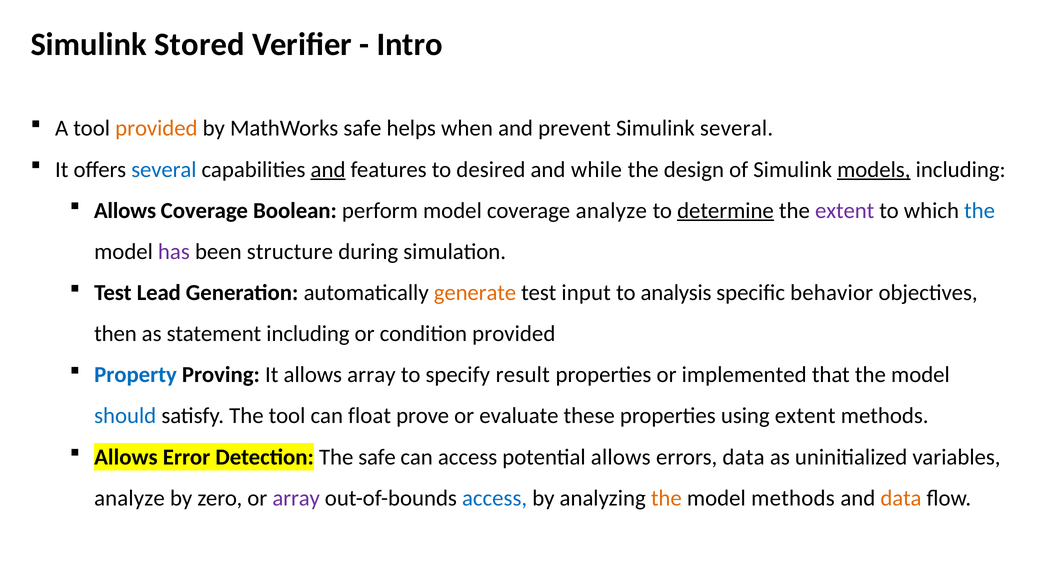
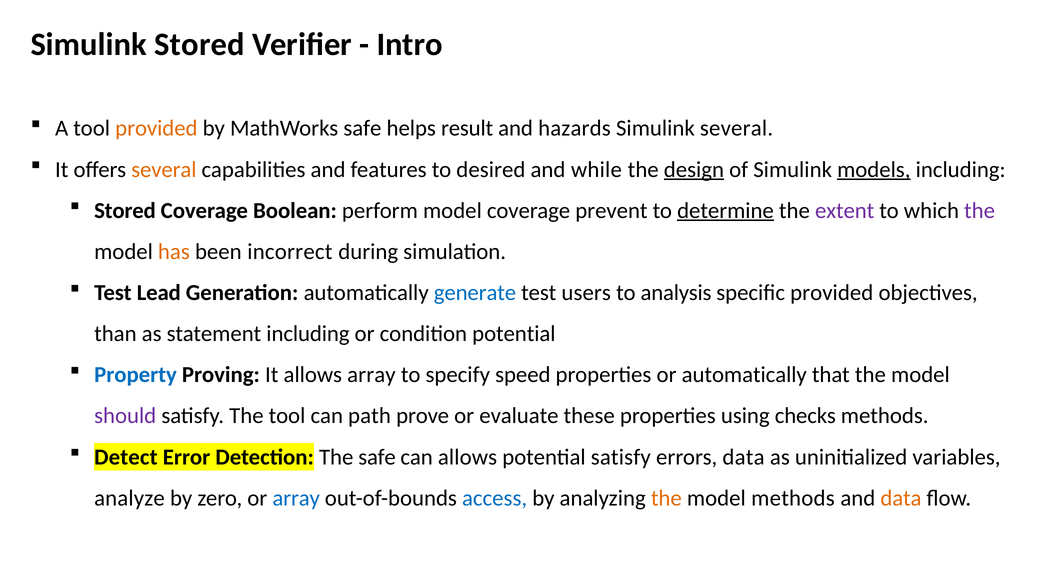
when: when -> result
prevent: prevent -> hazards
several at (164, 169) colour: blue -> orange
and at (328, 169) underline: present -> none
design underline: none -> present
Allows at (125, 210): Allows -> Stored
coverage analyze: analyze -> prevent
the at (980, 210) colour: blue -> purple
has colour: purple -> orange
structure: structure -> incorrect
generate colour: orange -> blue
input: input -> users
specific behavior: behavior -> provided
then: then -> than
condition provided: provided -> potential
result: result -> speed
or implemented: implemented -> automatically
should colour: blue -> purple
float: float -> path
using extent: extent -> checks
Allows at (126, 457): Allows -> Detect
can access: access -> allows
potential allows: allows -> satisfy
array at (296, 498) colour: purple -> blue
